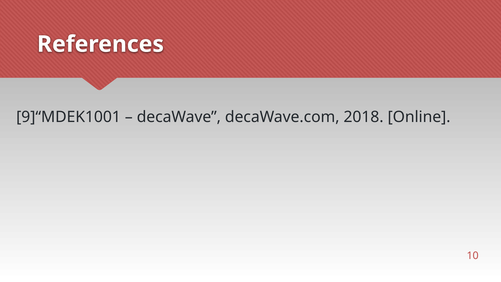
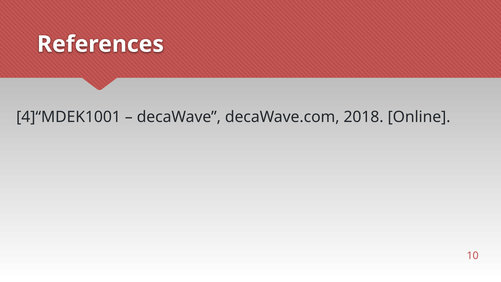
9]“MDEK1001: 9]“MDEK1001 -> 4]“MDEK1001
